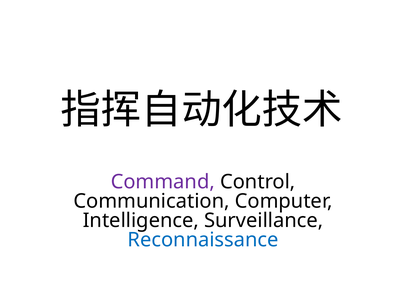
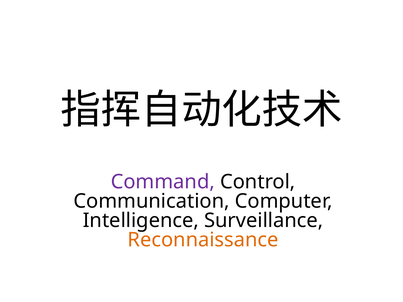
Reconnaissance colour: blue -> orange
